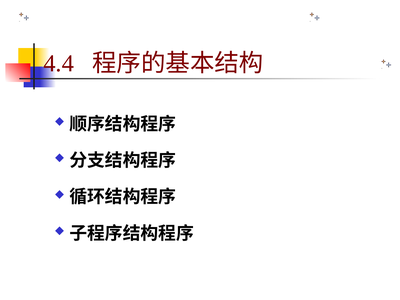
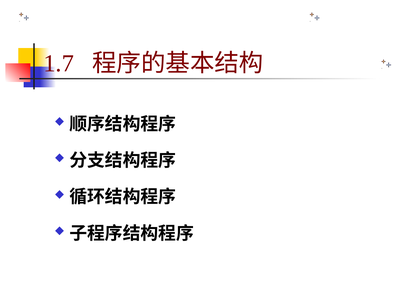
4.4: 4.4 -> 1.7
